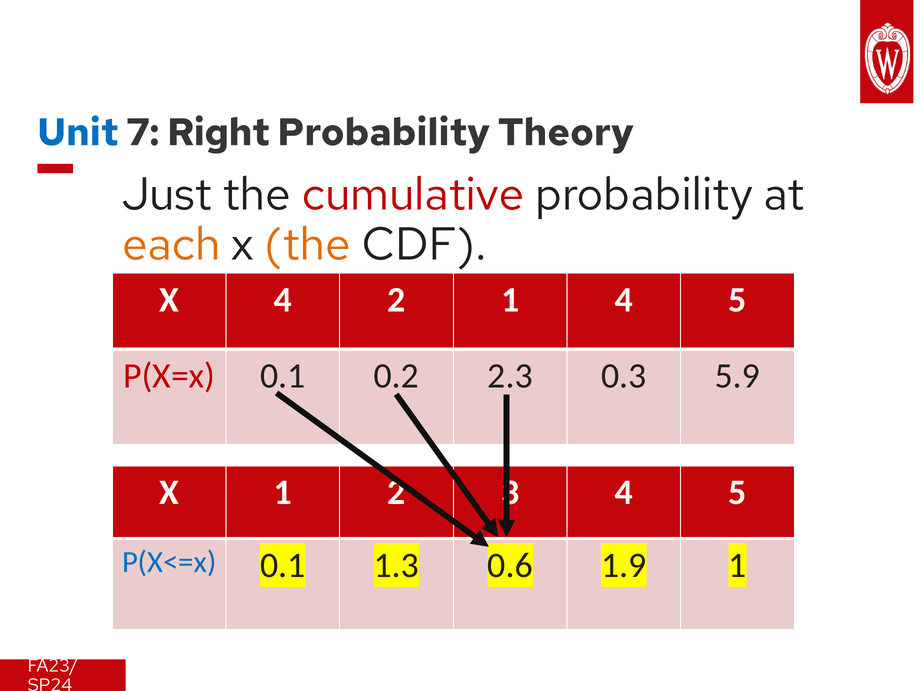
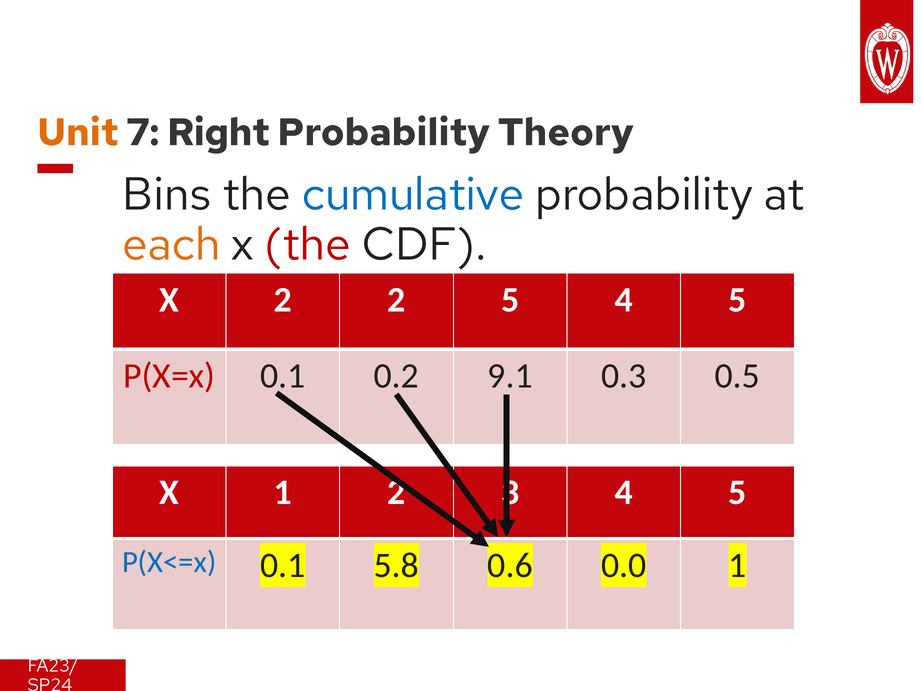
Unit colour: blue -> orange
Just: Just -> Bins
cumulative colour: red -> blue
the at (308, 245) colour: orange -> red
X 4: 4 -> 2
2 1: 1 -> 5
2.3: 2.3 -> 9.1
5.9: 5.9 -> 0.5
1.3: 1.3 -> 5.8
1.9: 1.9 -> 0.0
